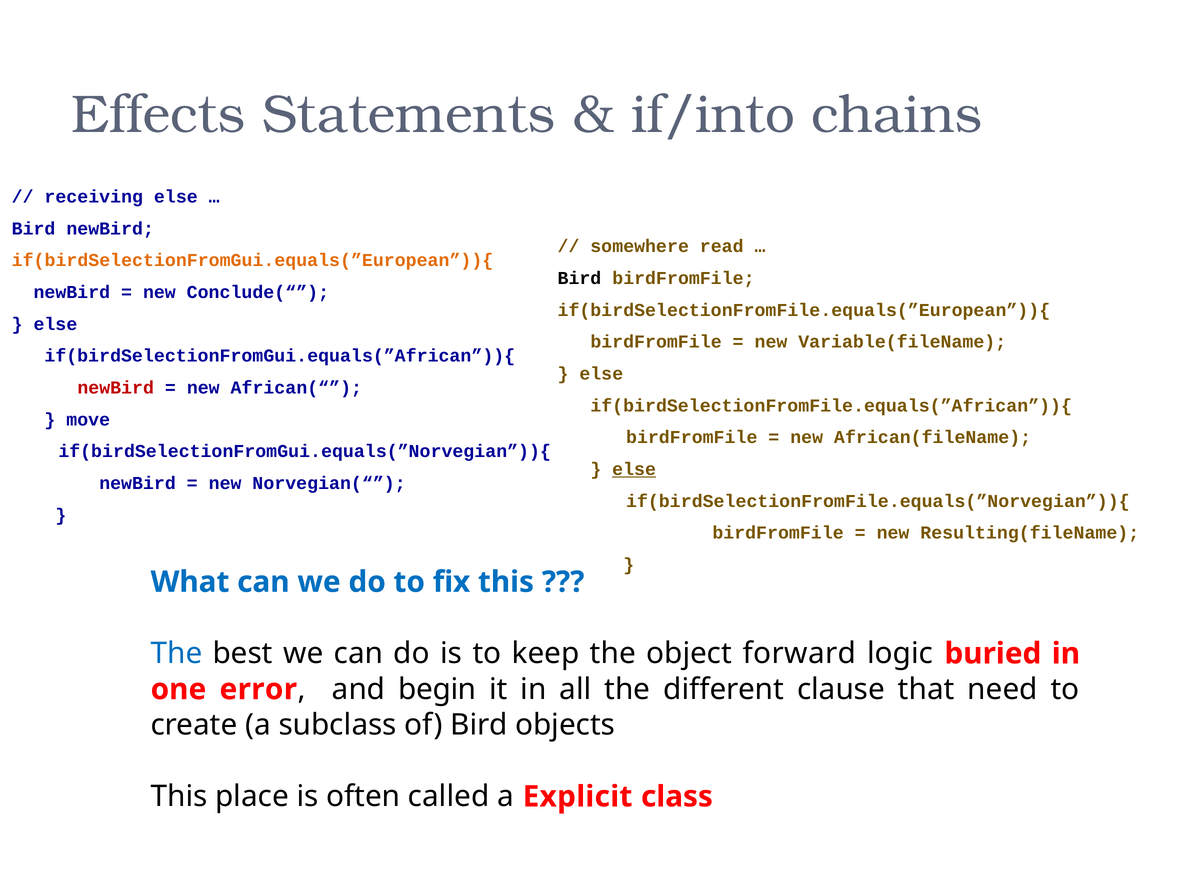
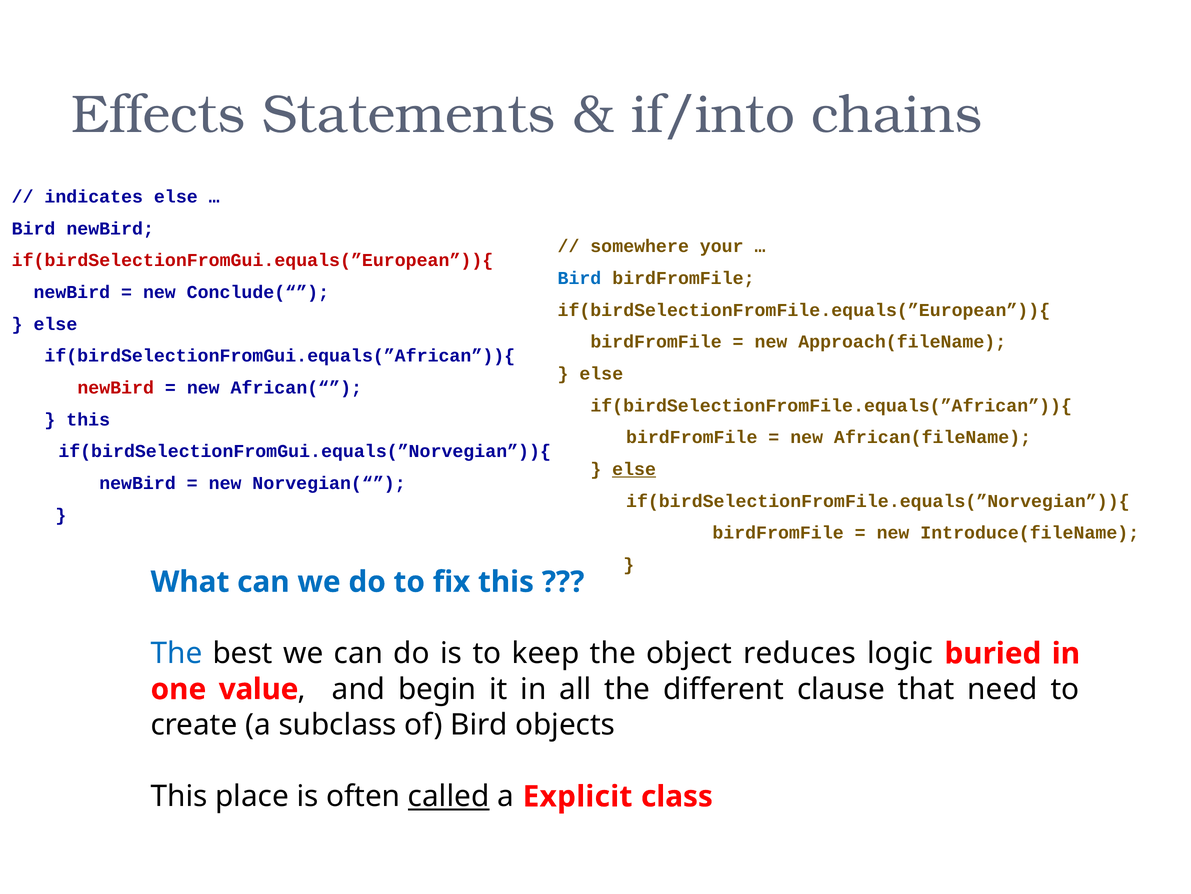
receiving: receiving -> indicates
read: read -> your
if(birdSelectionFromGui.equals(”European”)){ colour: orange -> red
Bird at (579, 278) colour: black -> blue
Variable(fileName: Variable(fileName -> Approach(fileName
move at (88, 419): move -> this
Resulting(fileName: Resulting(fileName -> Introduce(fileName
forward: forward -> reduces
error: error -> value
called underline: none -> present
